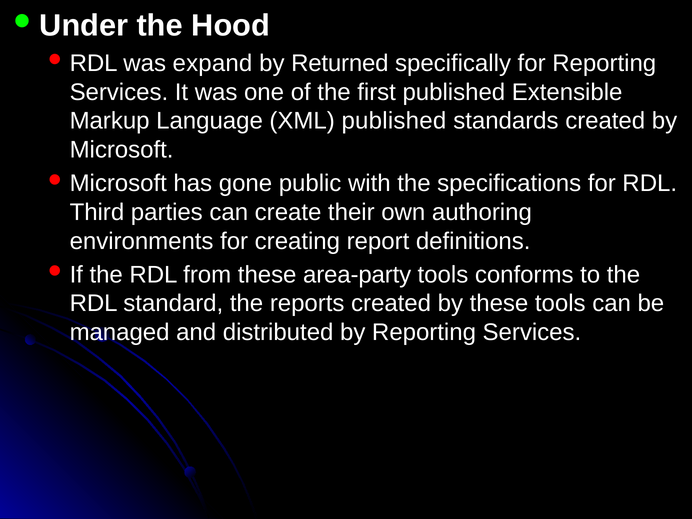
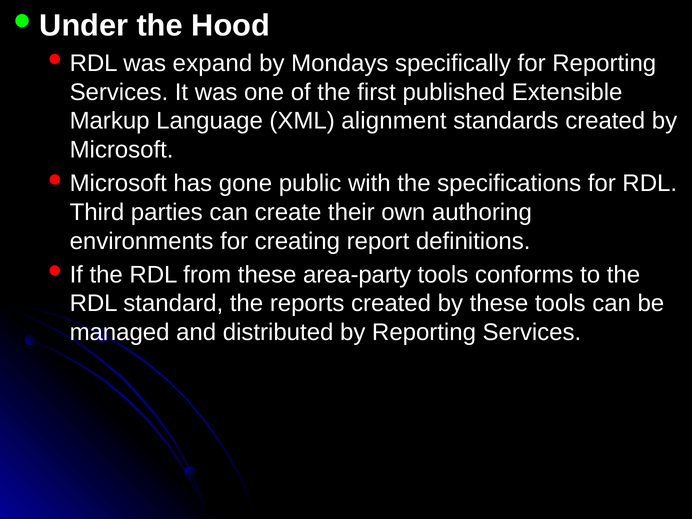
Returned: Returned -> Mondays
XML published: published -> alignment
